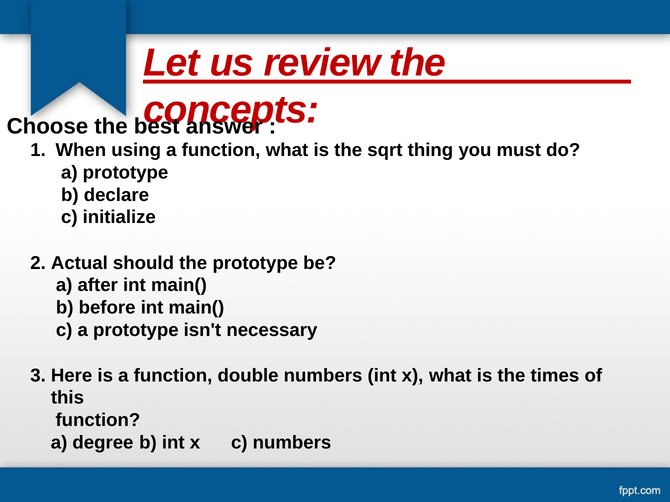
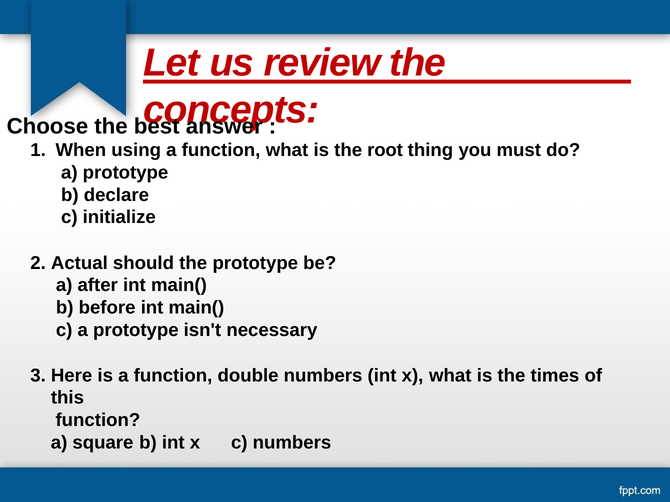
sqrt: sqrt -> root
degree: degree -> square
